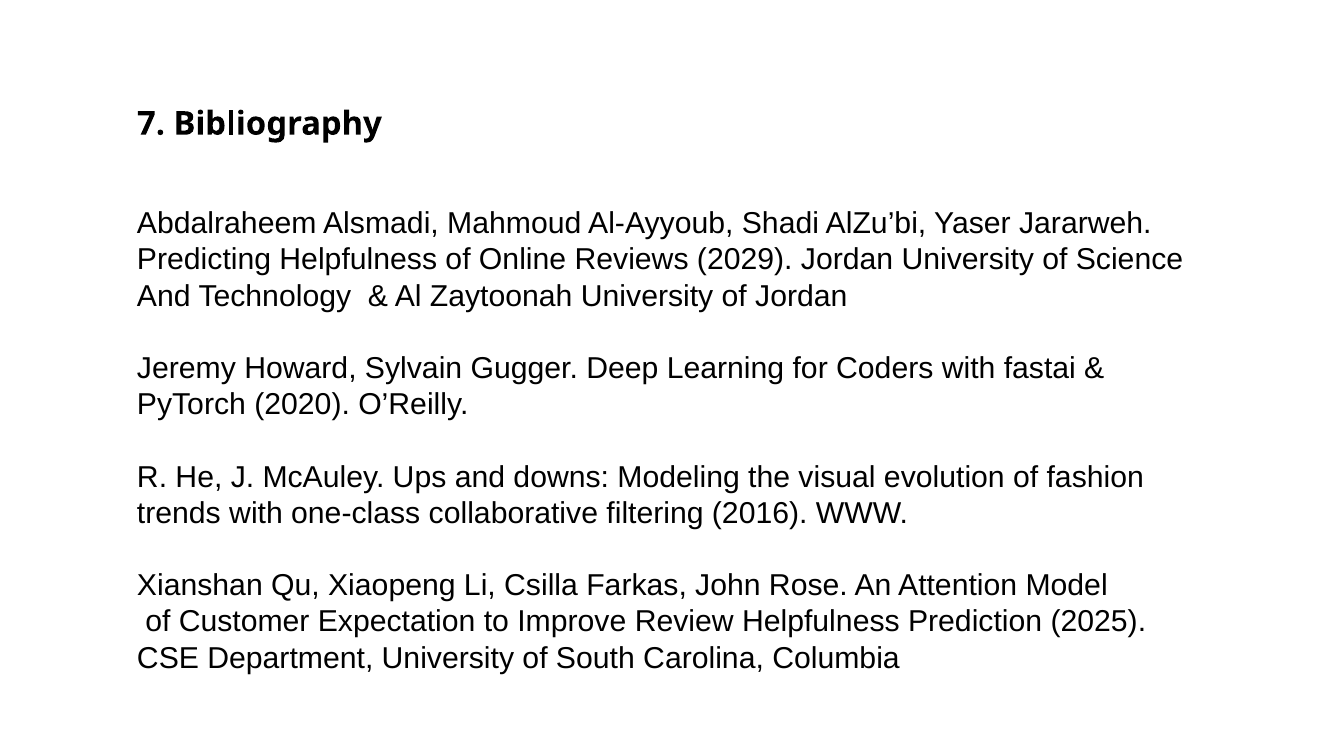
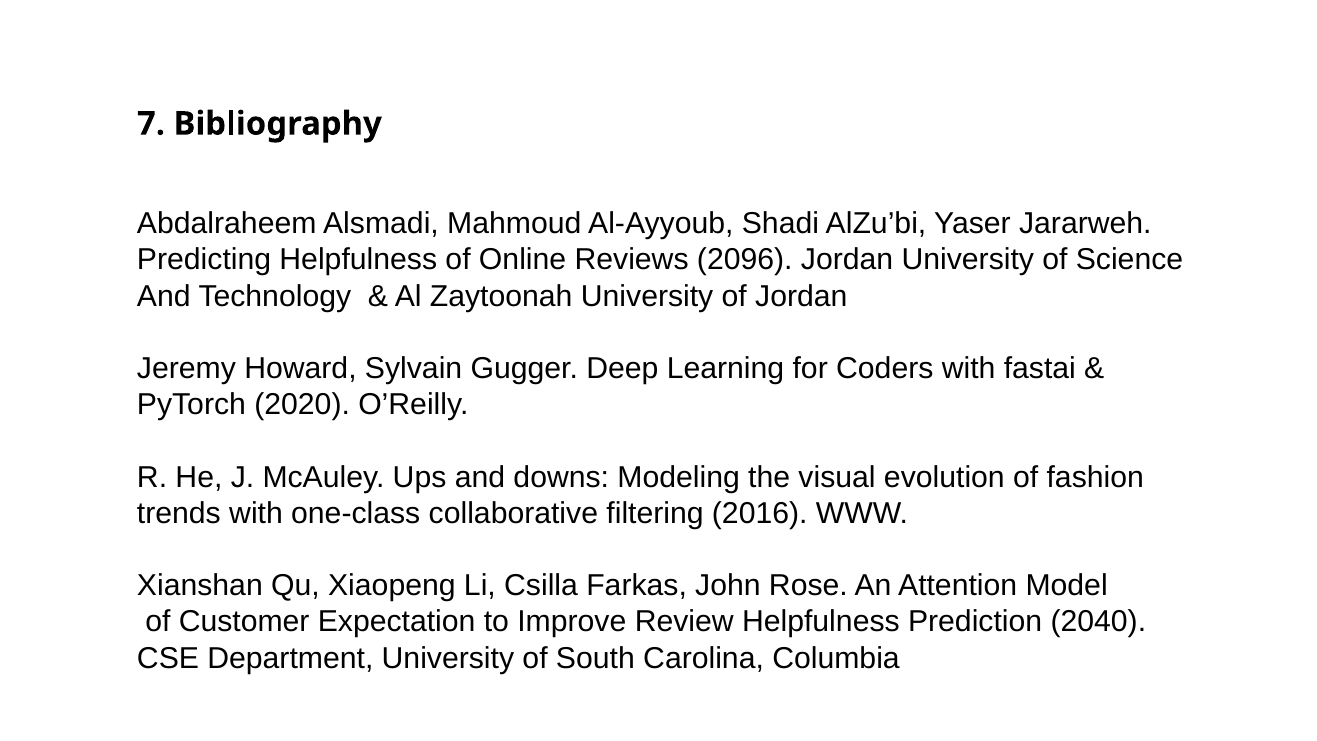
2029: 2029 -> 2096
2025: 2025 -> 2040
